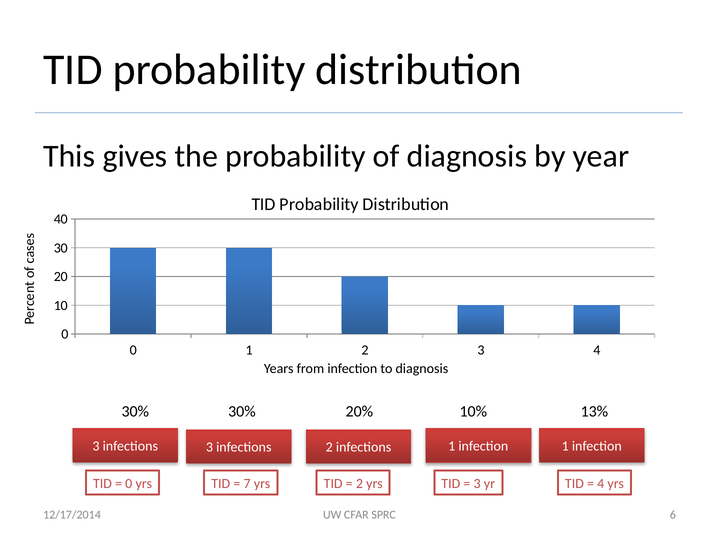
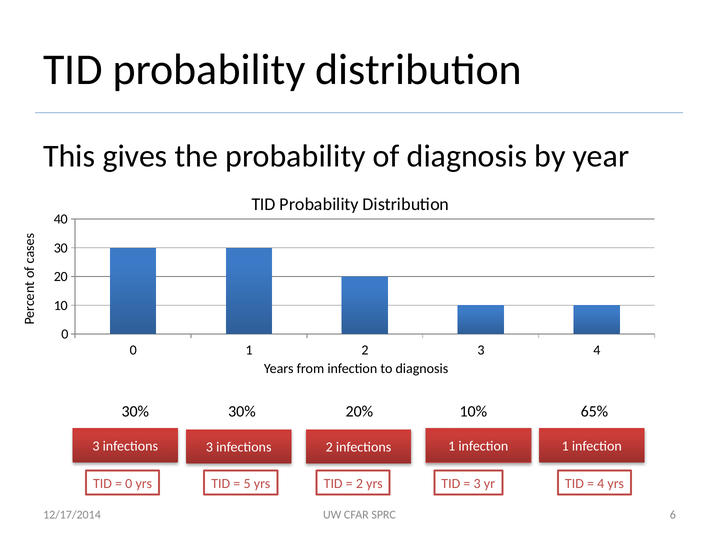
13%: 13% -> 65%
7: 7 -> 5
